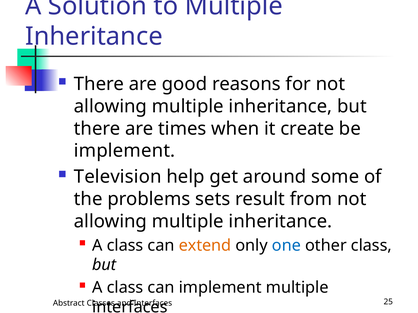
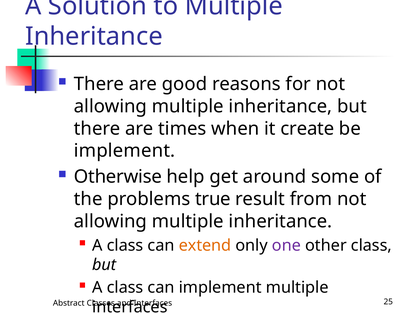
Television: Television -> Otherwise
sets: sets -> true
one colour: blue -> purple
